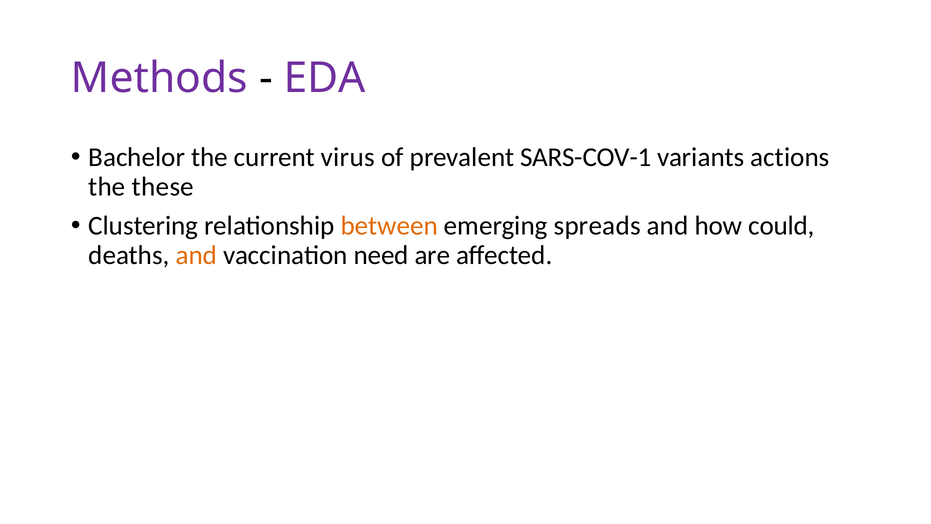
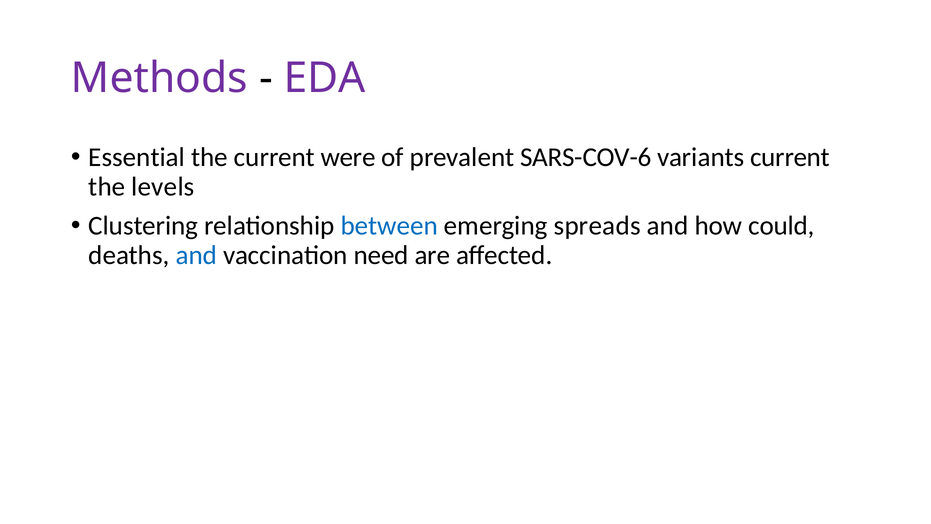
Bachelor: Bachelor -> Essential
virus: virus -> were
SARS-COV-1: SARS-COV-1 -> SARS-COV-6
variants actions: actions -> current
these: these -> levels
between colour: orange -> blue
and at (196, 255) colour: orange -> blue
